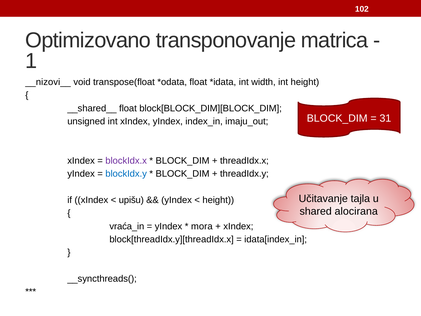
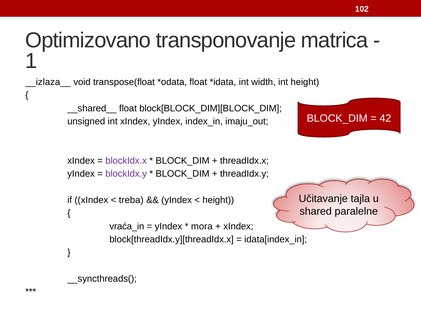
__nizovi__: __nizovi__ -> __izlaza__
31: 31 -> 42
blockIdx.y colour: blue -> purple
upišu: upišu -> treba
alocirana: alocirana -> paralelne
